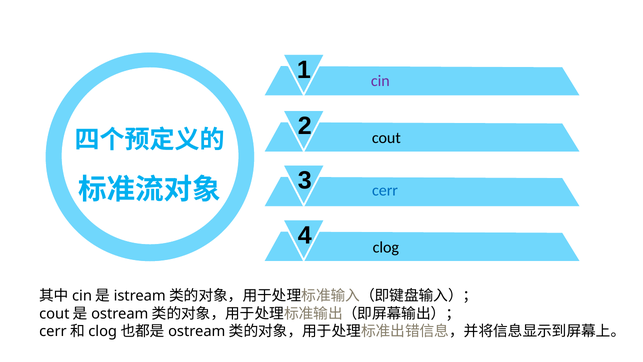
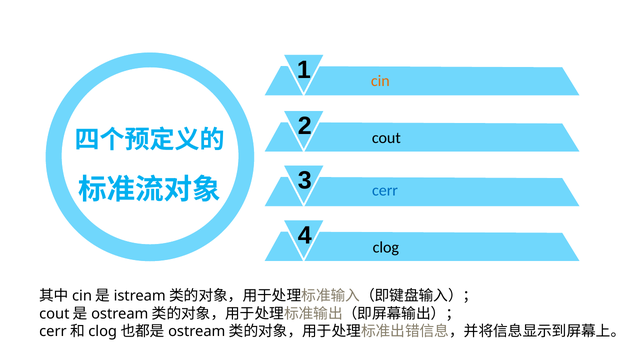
cin colour: purple -> orange
